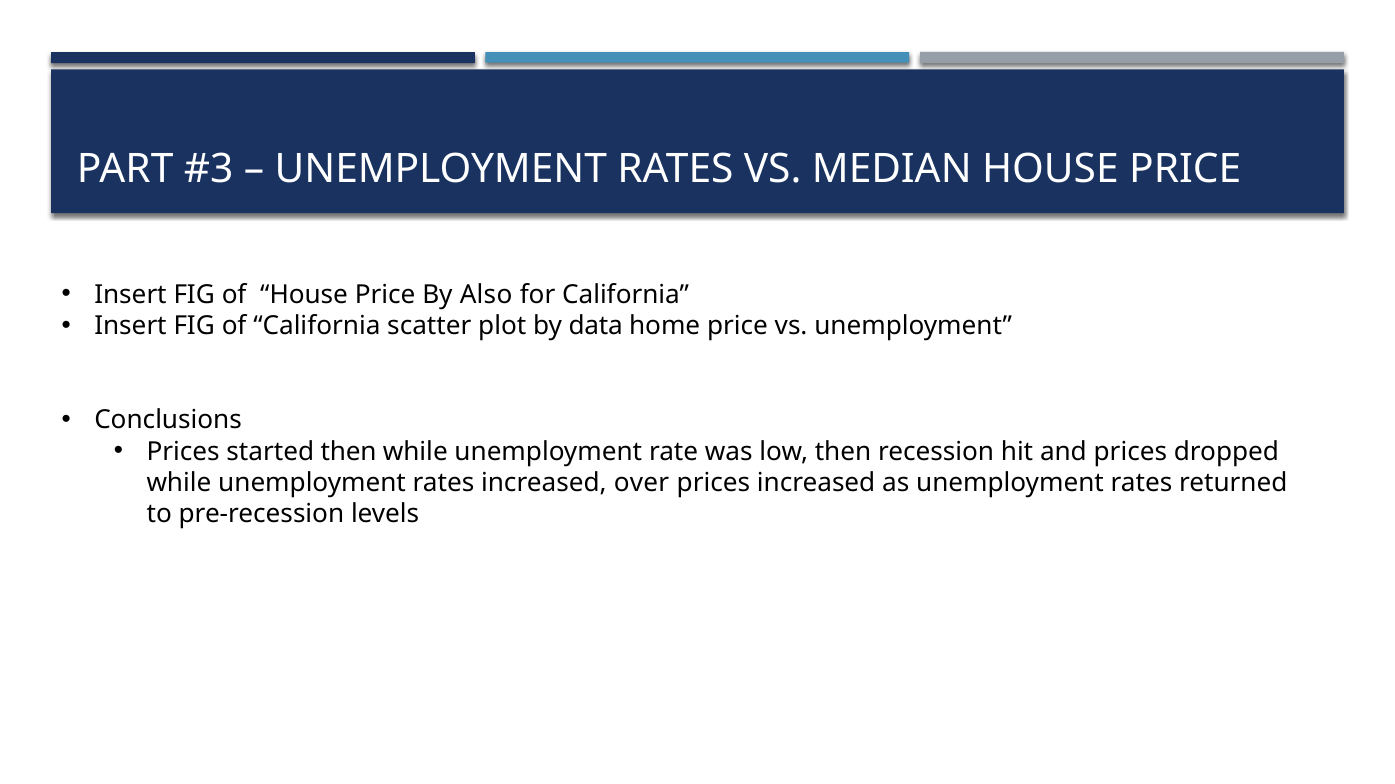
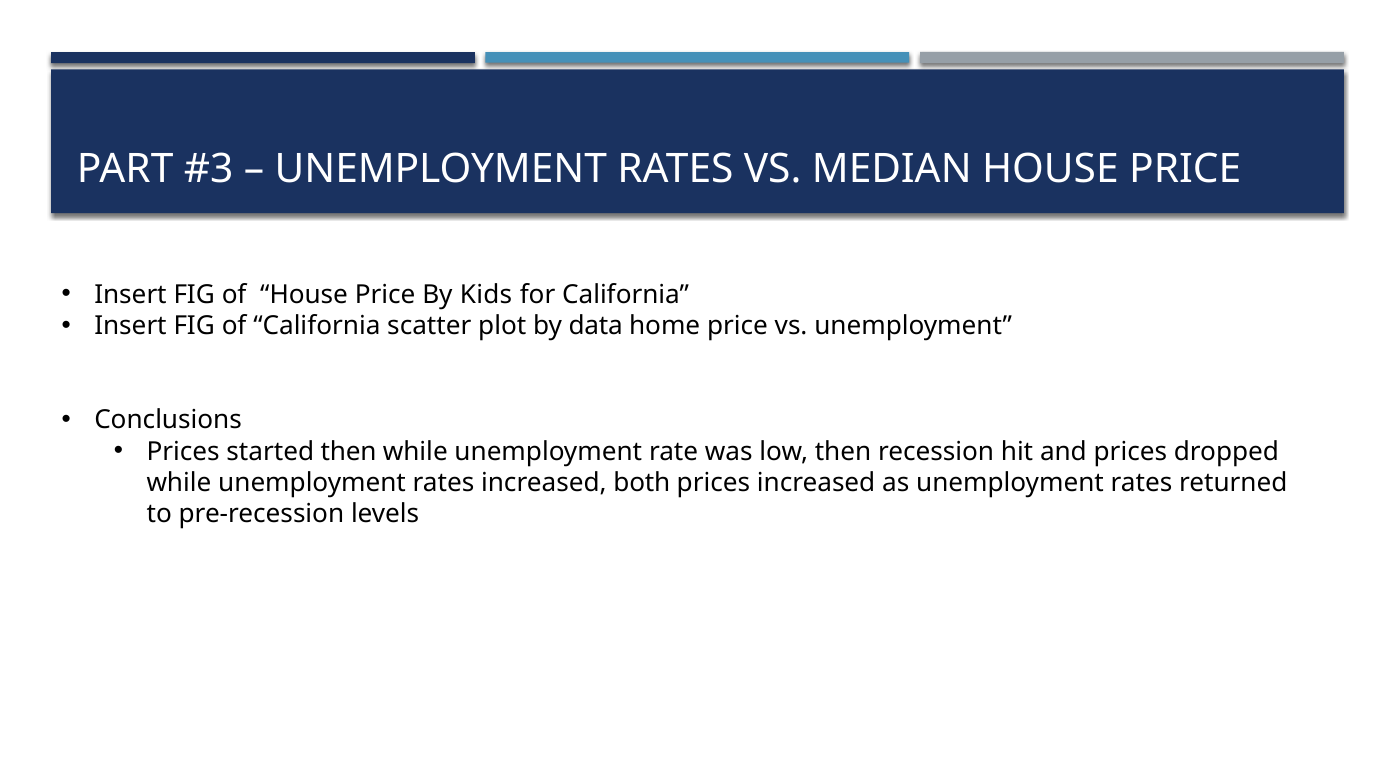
Also: Also -> Kids
over: over -> both
